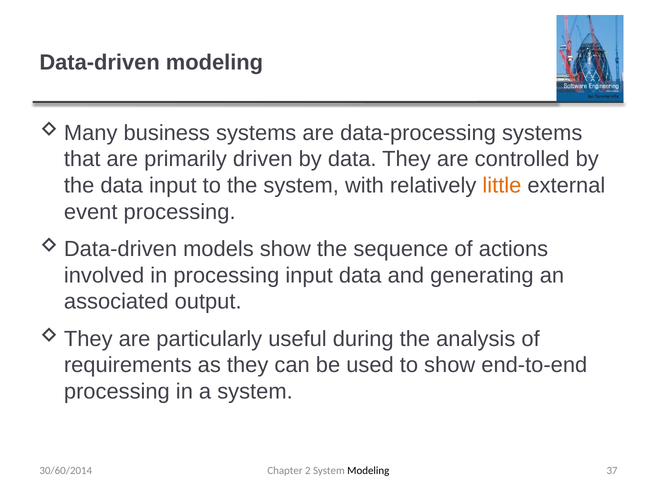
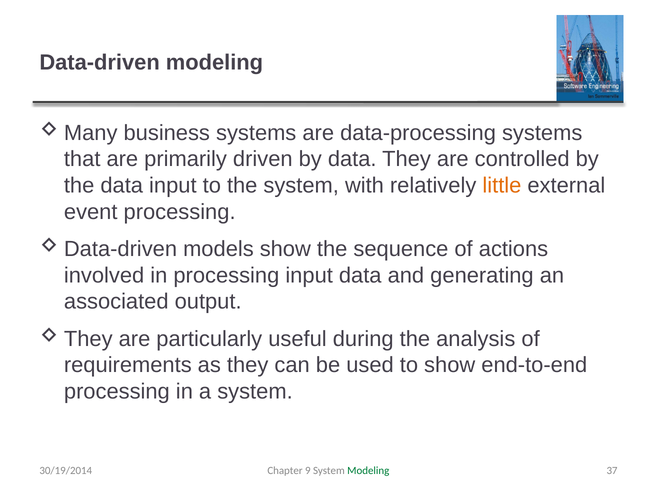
30/60/2014: 30/60/2014 -> 30/19/2014
2: 2 -> 9
Modeling at (368, 471) colour: black -> green
